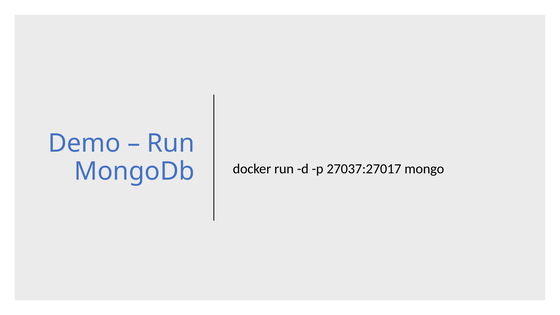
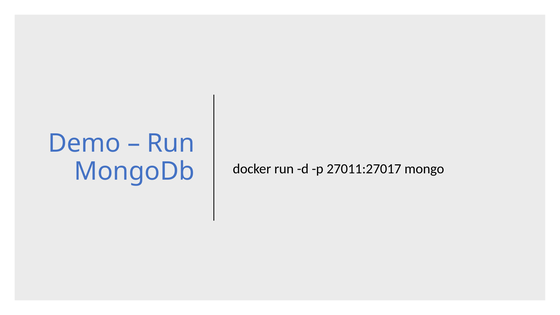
27037:27017: 27037:27017 -> 27011:27017
